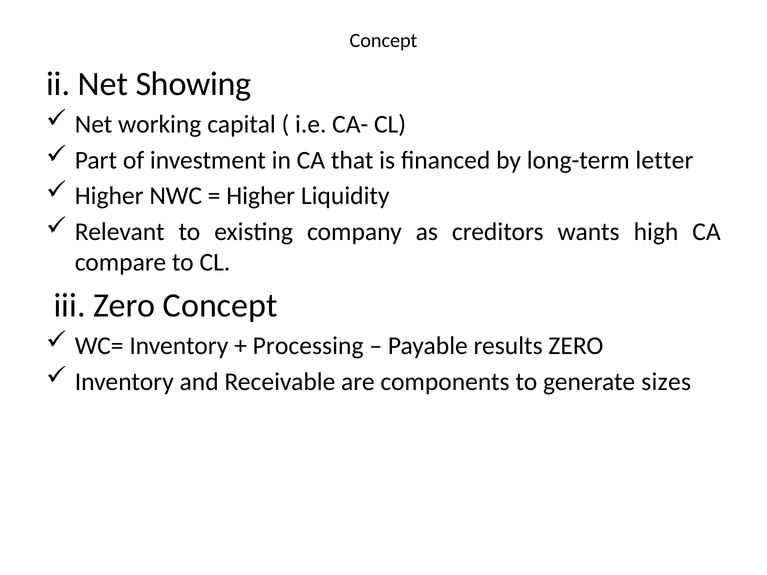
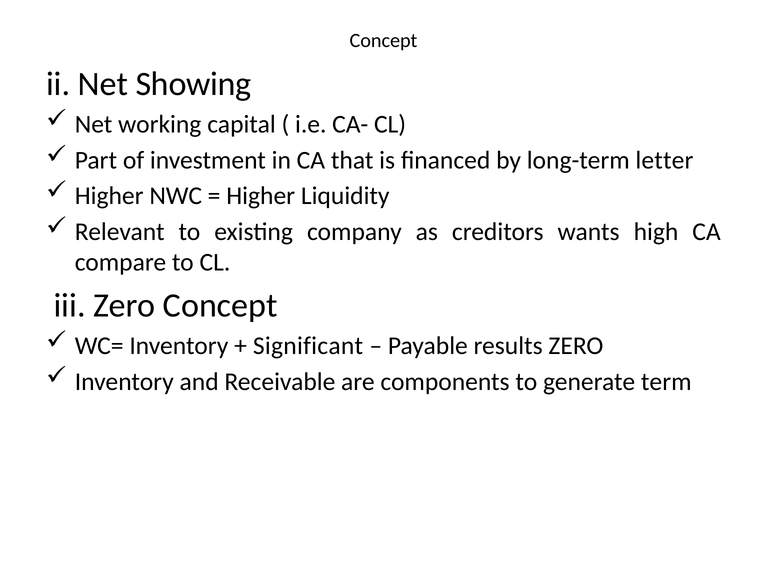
Processing: Processing -> Significant
sizes: sizes -> term
